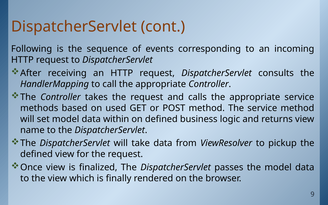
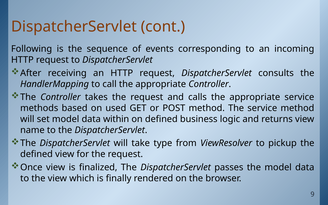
take data: data -> type
